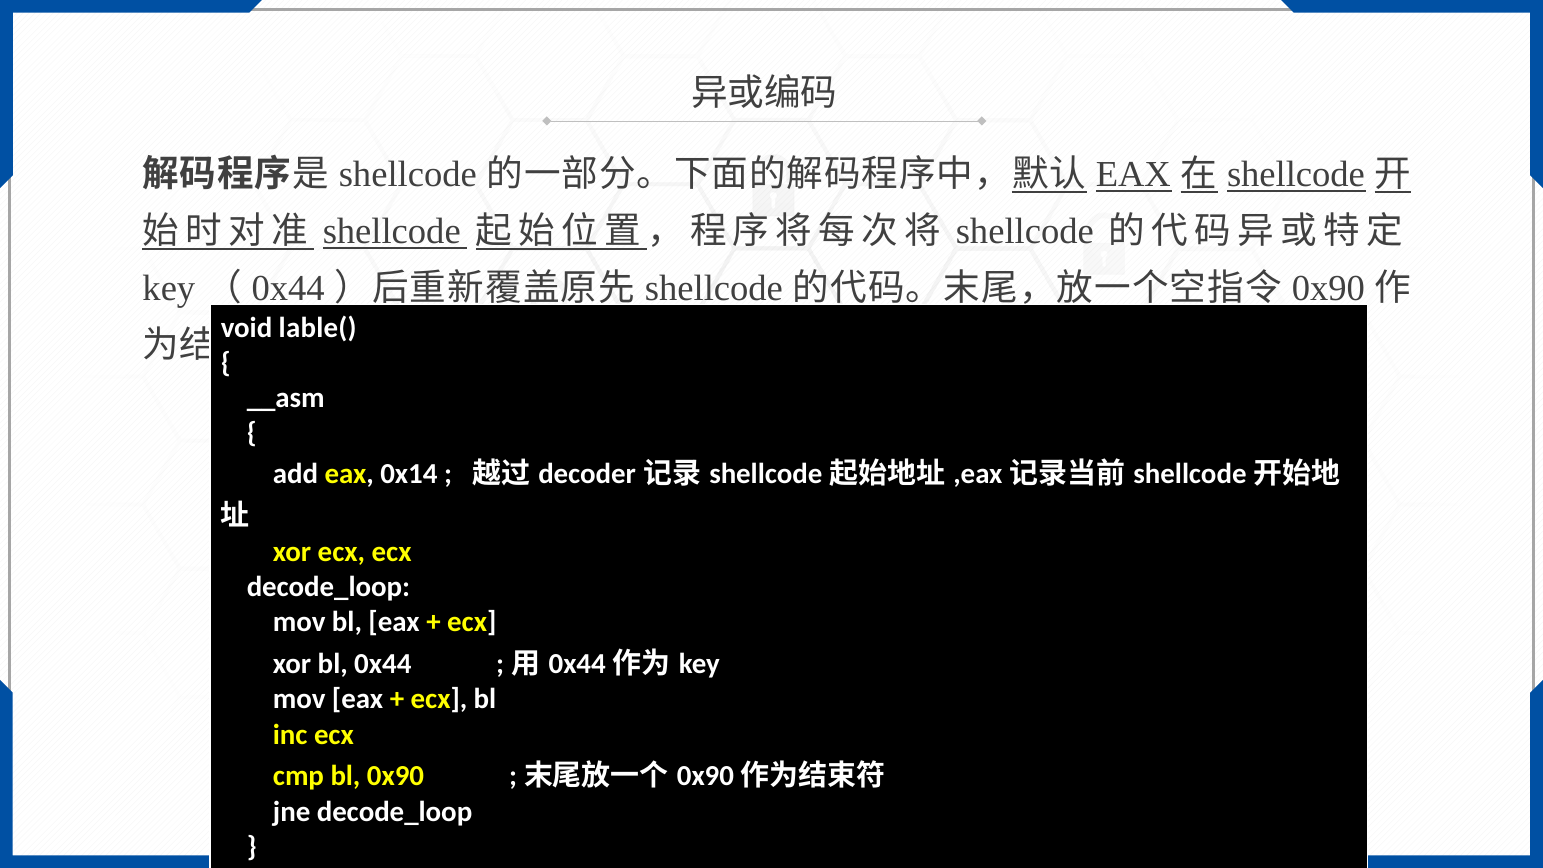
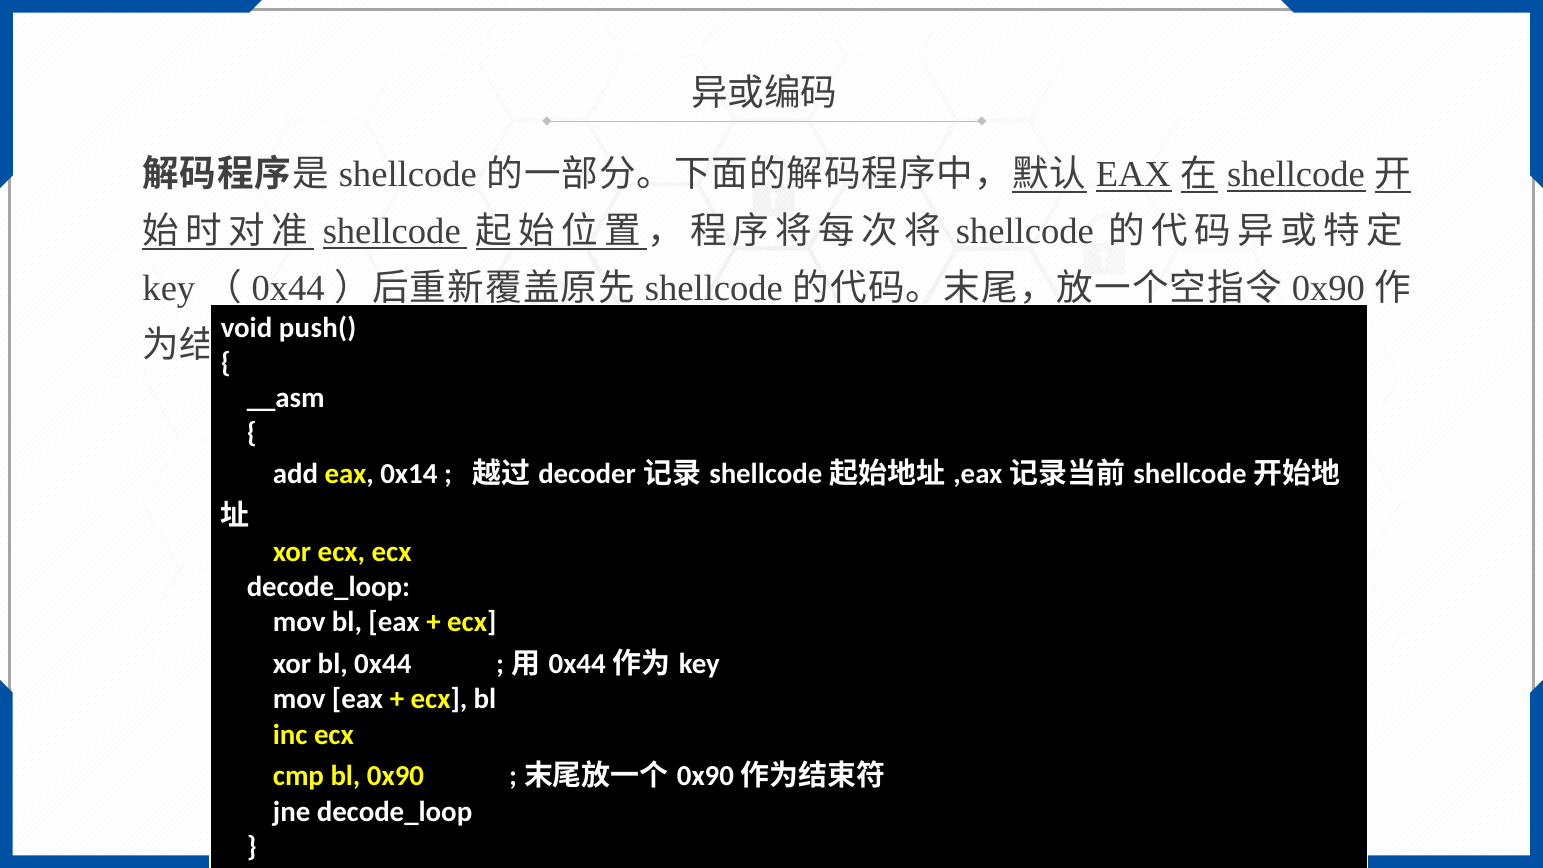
lable(: lable( -> push(
